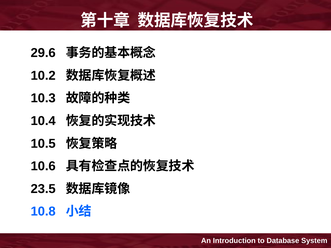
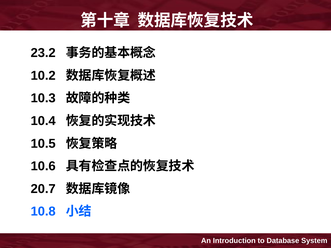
29.6: 29.6 -> 23.2
23.5: 23.5 -> 20.7
